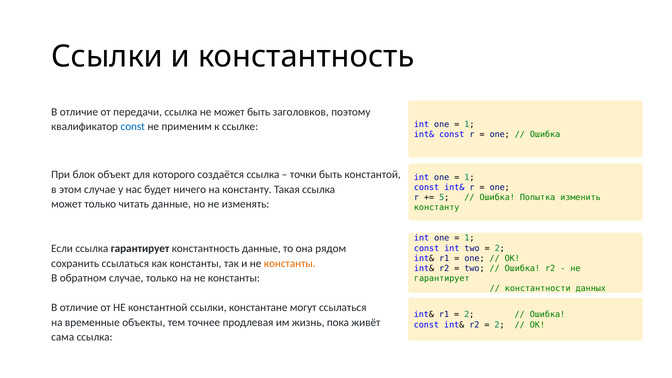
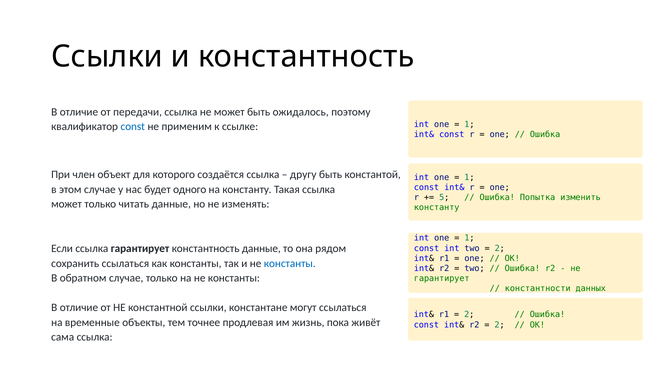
заголовков: заголовков -> ожидалось
блок: блок -> член
точки: точки -> другу
ничего: ничего -> одного
константы at (290, 263) colour: orange -> blue
